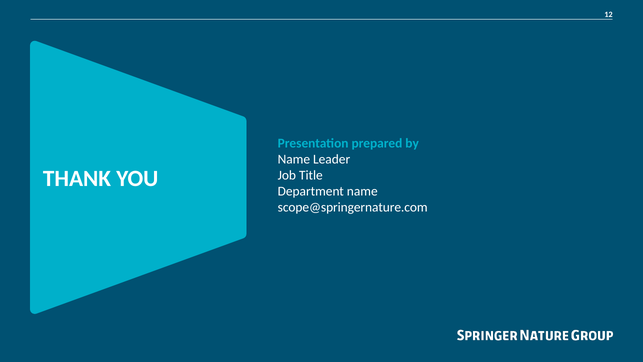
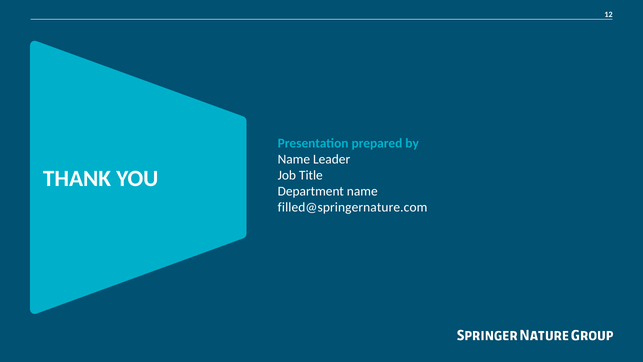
scope@springernature.com: scope@springernature.com -> filled@springernature.com
